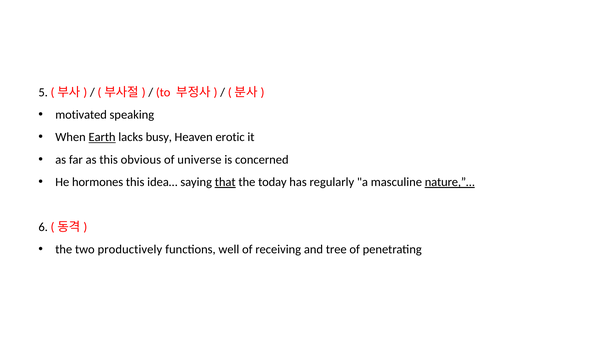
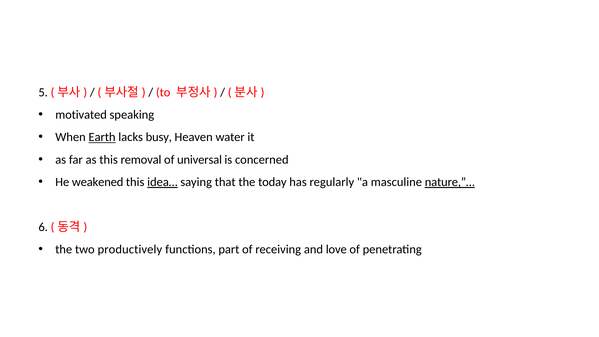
erotic: erotic -> water
obvious: obvious -> removal
universe: universe -> universal
hormones: hormones -> weakened
idea… underline: none -> present
that underline: present -> none
well: well -> part
tree: tree -> love
